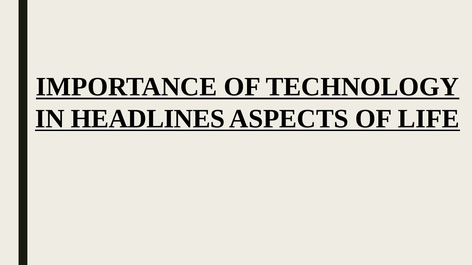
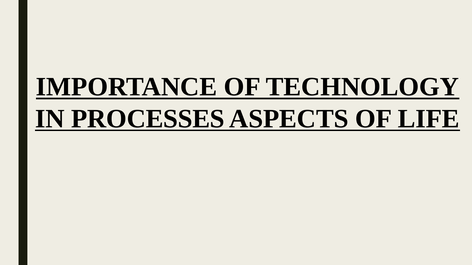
HEADLINES: HEADLINES -> PROCESSES
